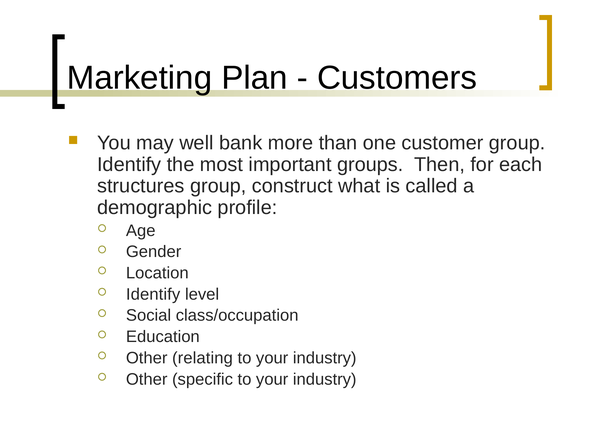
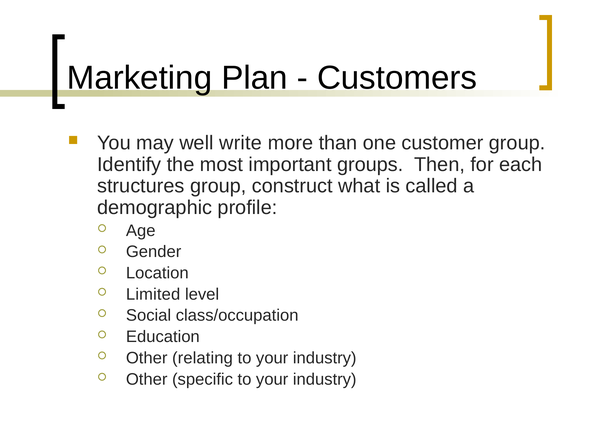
bank: bank -> write
Identify at (153, 294): Identify -> Limited
